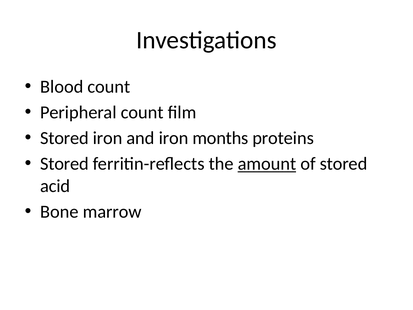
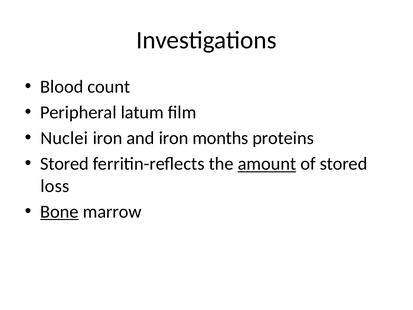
Peripheral count: count -> latum
Stored at (64, 138): Stored -> Nuclei
acid: acid -> loss
Bone underline: none -> present
